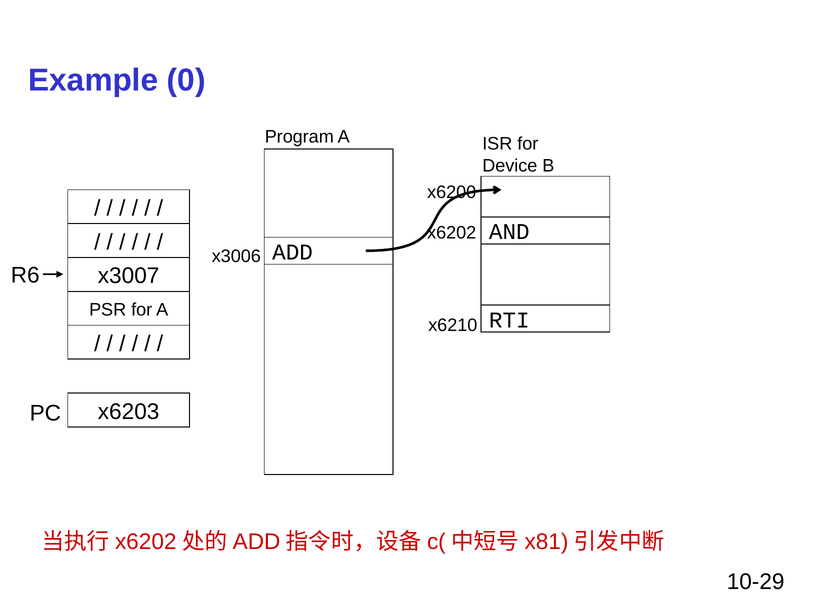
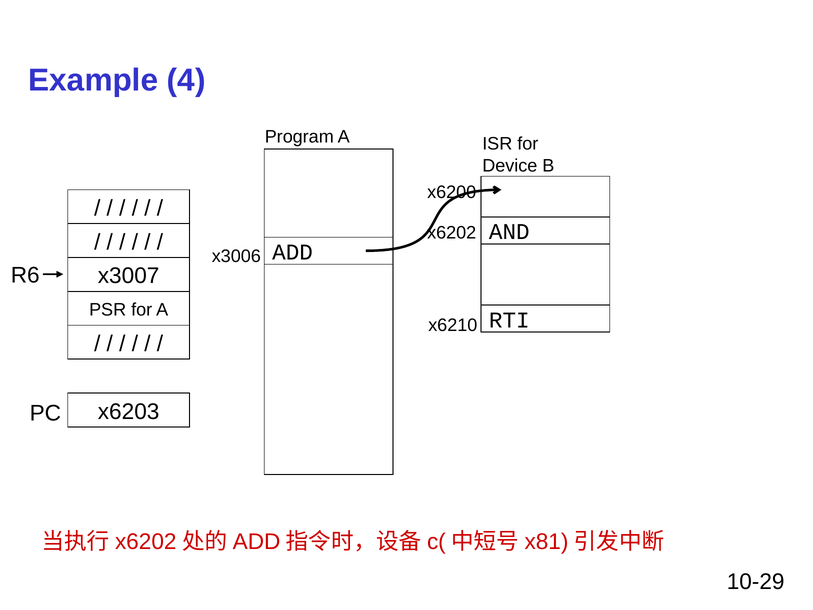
0: 0 -> 4
